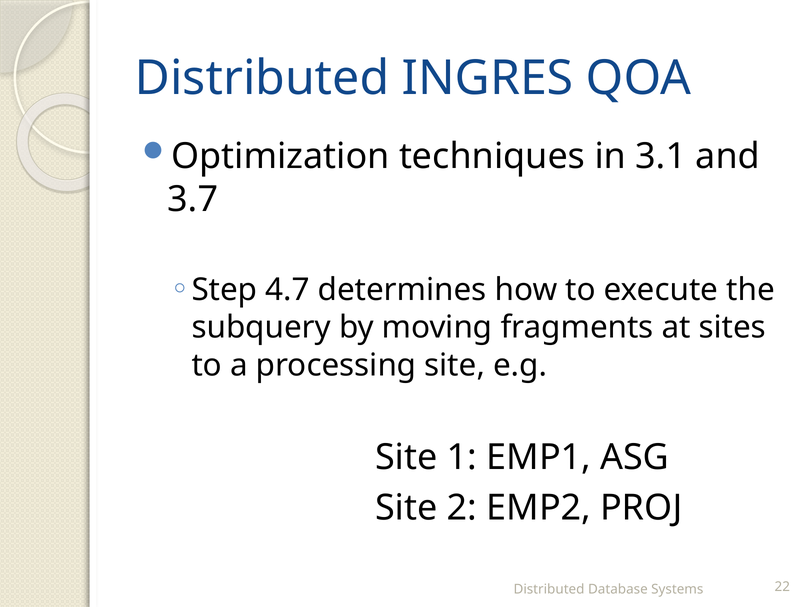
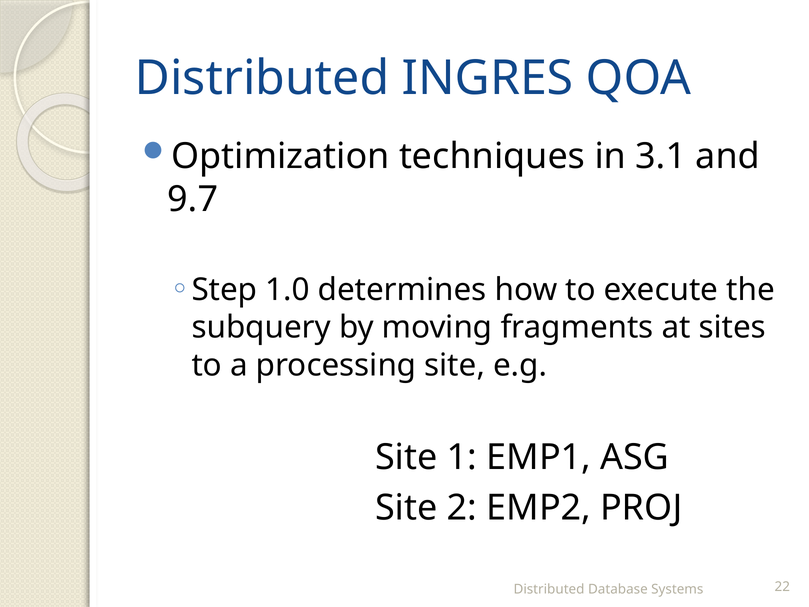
3.7: 3.7 -> 9.7
4.7: 4.7 -> 1.0
